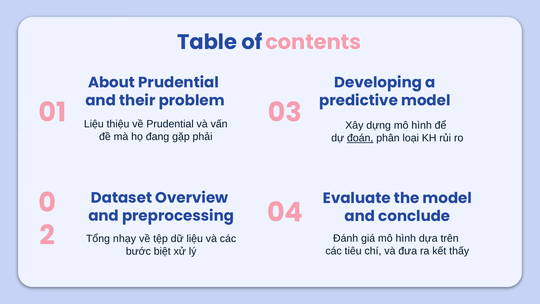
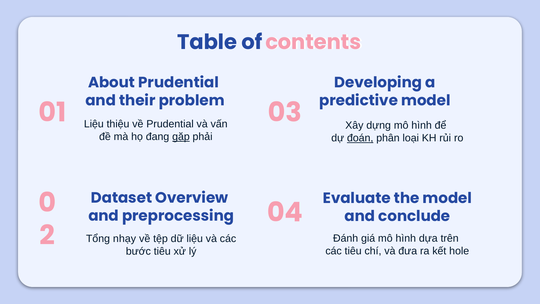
gặp underline: none -> present
thấy: thấy -> hole
bước biệt: biệt -> tiêu
